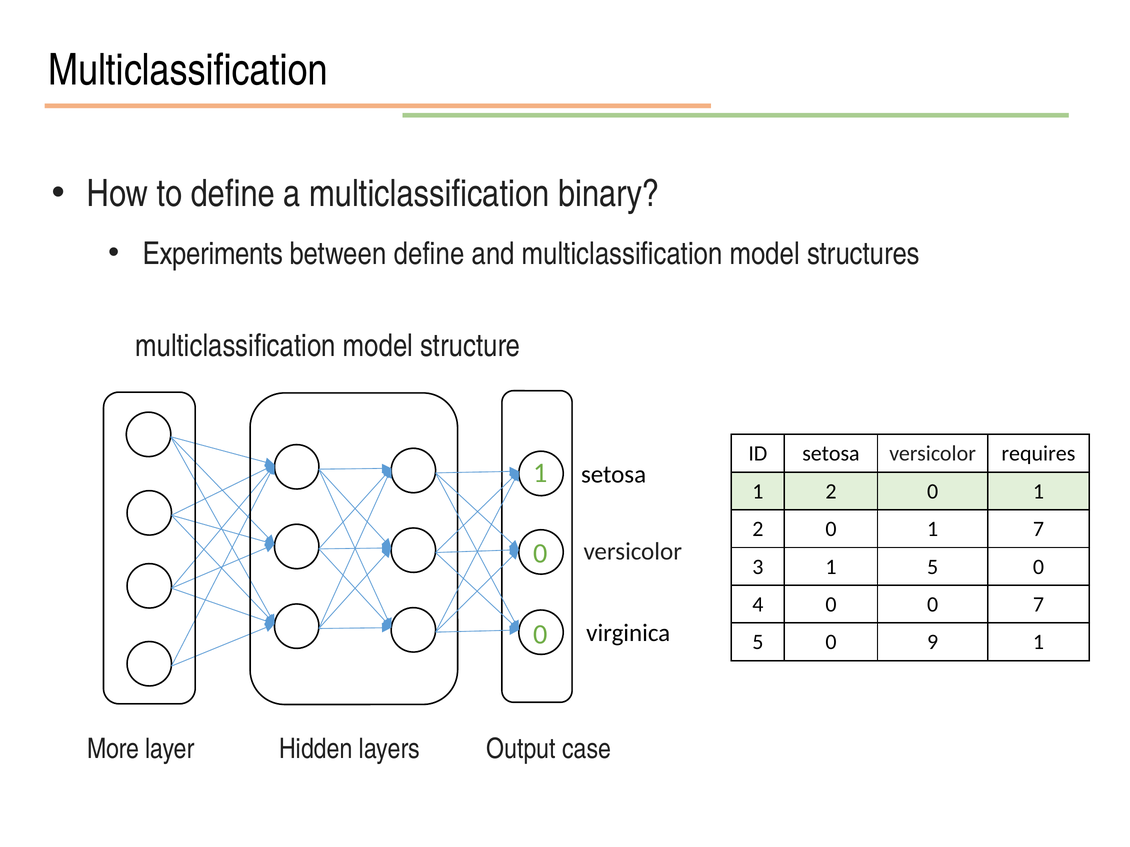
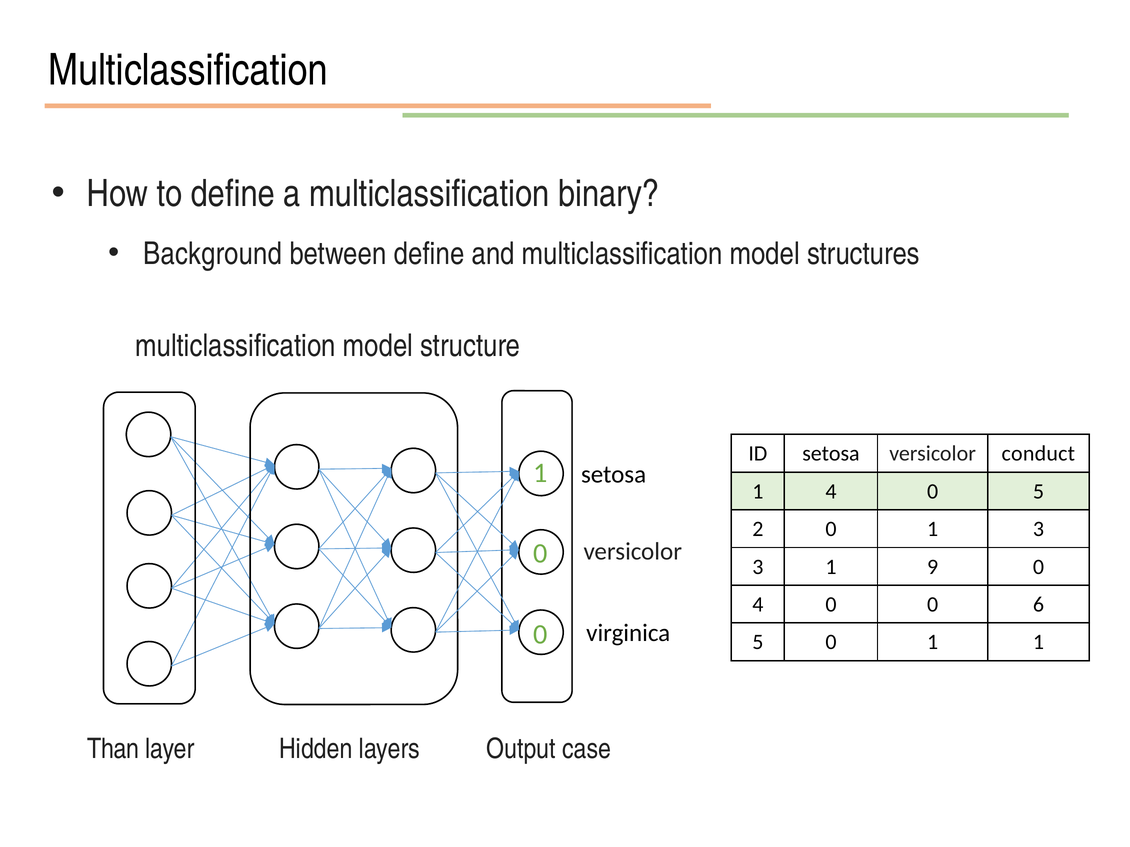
Experiments: Experiments -> Background
requires: requires -> conduct
2 at (831, 492): 2 -> 4
1 at (1038, 492): 1 -> 5
1 7: 7 -> 3
1 5: 5 -> 9
0 7: 7 -> 6
5 0 9: 9 -> 1
More: More -> Than
